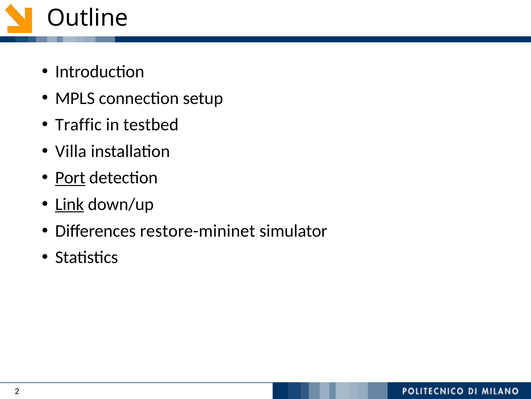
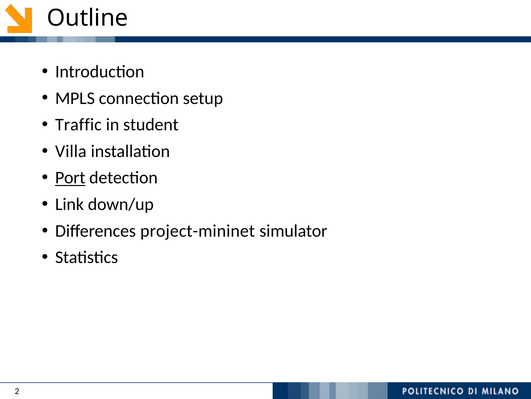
testbed: testbed -> student
Link underline: present -> none
restore-mininet: restore-mininet -> project-mininet
